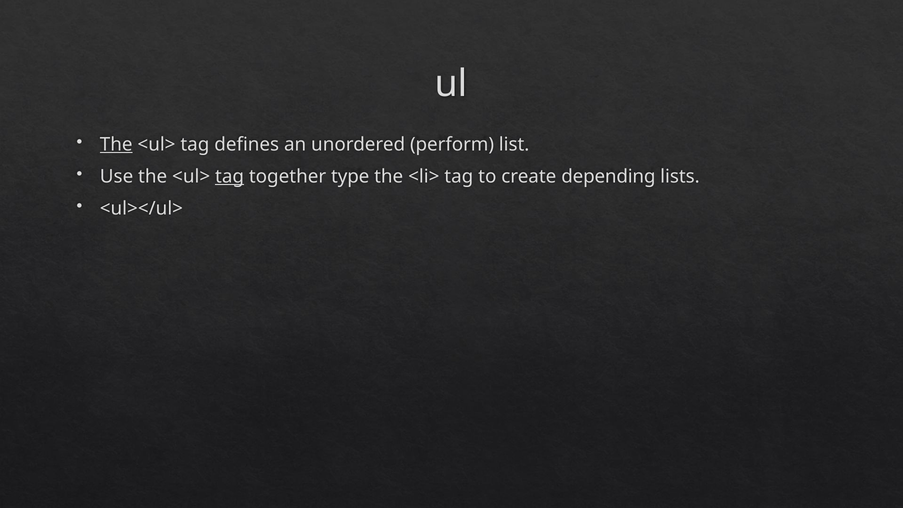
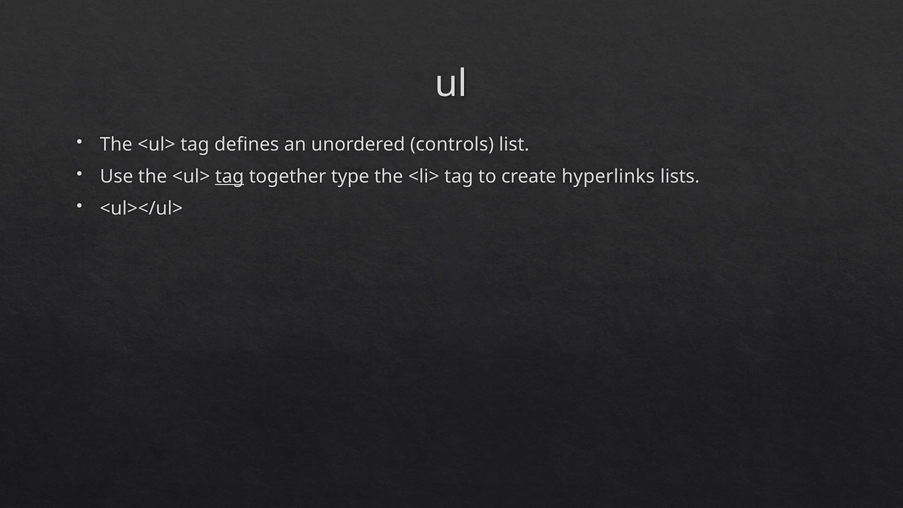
The at (116, 144) underline: present -> none
perform: perform -> controls
depending: depending -> hyperlinks
